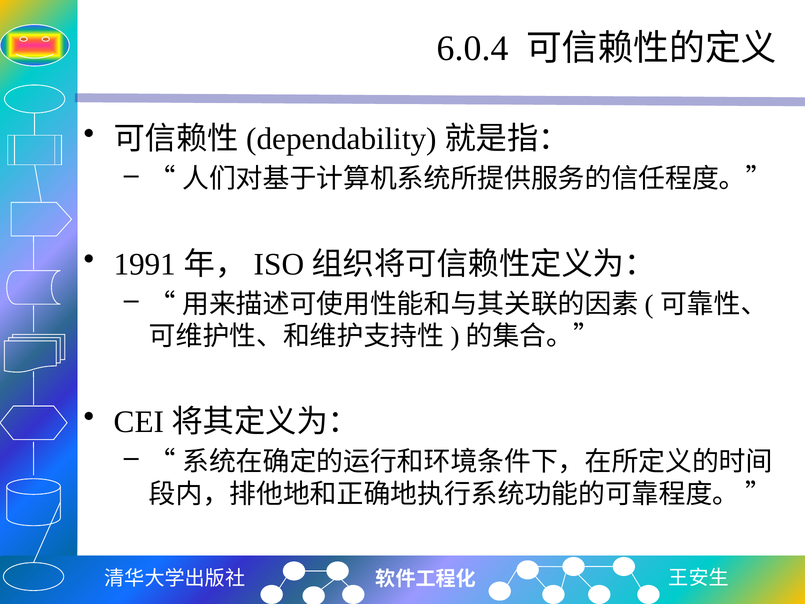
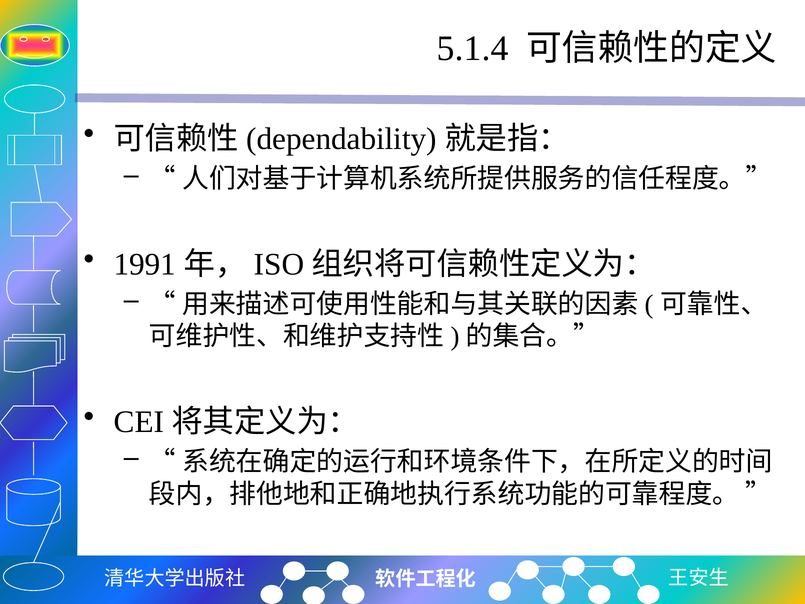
6.0.4: 6.0.4 -> 5.1.4
